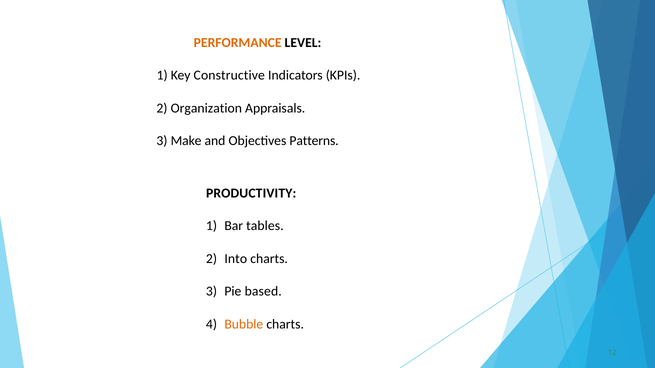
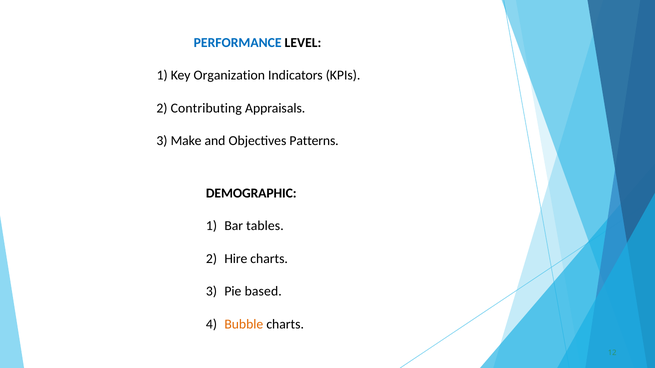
PERFORMANCE colour: orange -> blue
Constructive: Constructive -> Organization
Organization: Organization -> Contributing
PRODUCTIVITY: PRODUCTIVITY -> DEMOGRAPHIC
Into: Into -> Hire
